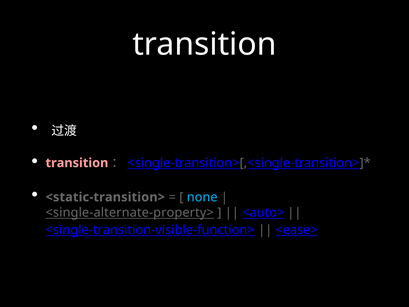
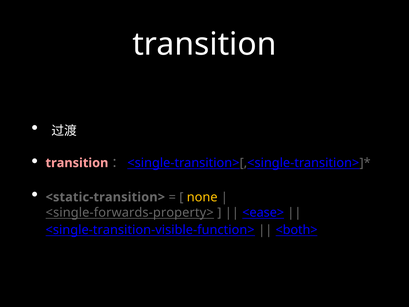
none colour: light blue -> yellow
<single-alternate-property>: <single-alternate-property> -> <single-forwards-property>
<auto>: <auto> -> <ease>
<ease>: <ease> -> <both>
